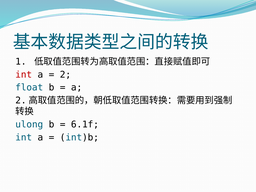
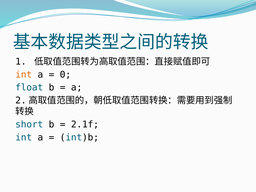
int at (24, 75) colour: red -> orange
2: 2 -> 0
ulong: ulong -> short
6.1f: 6.1f -> 2.1f
